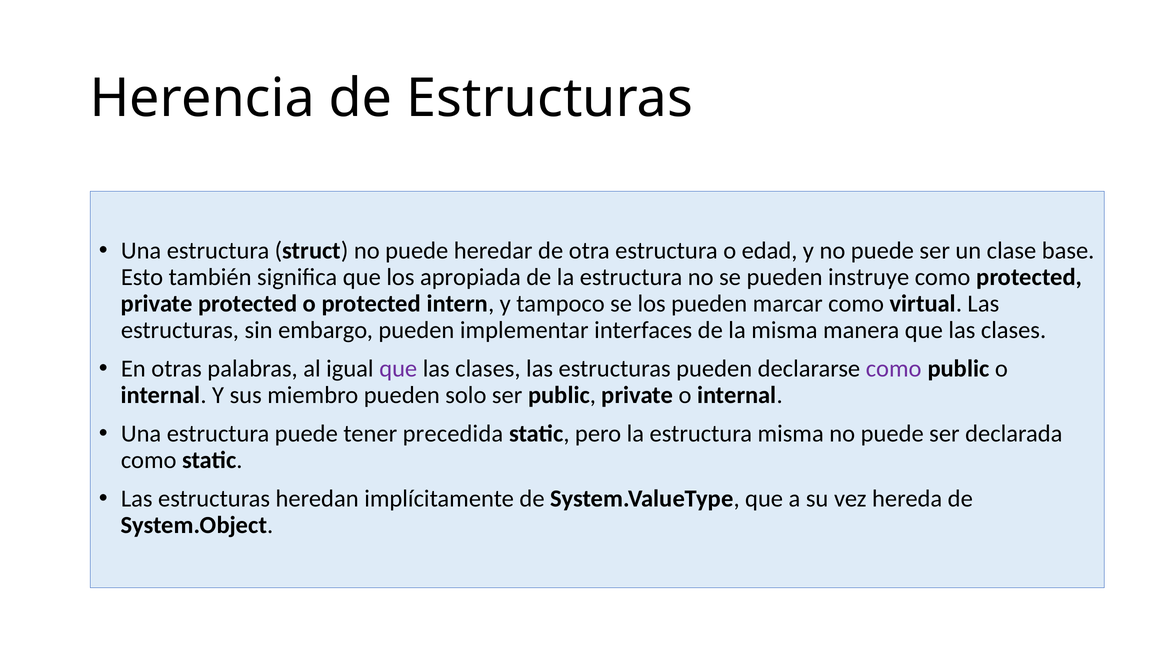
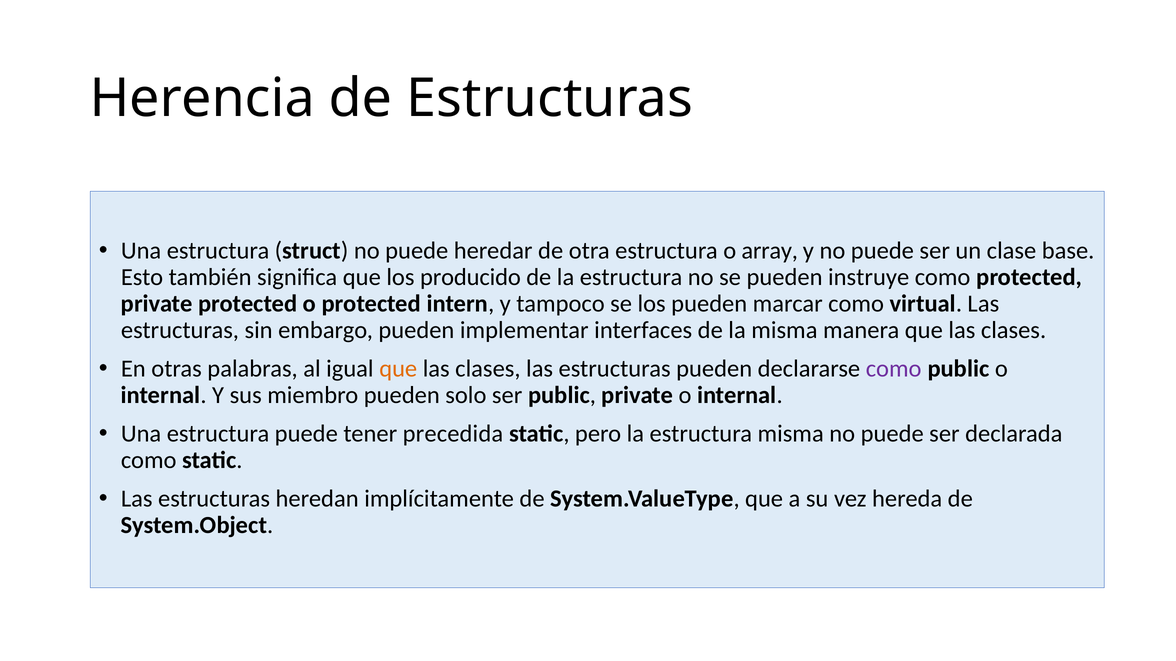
edad: edad -> array
apropiada: apropiada -> producido
que at (398, 369) colour: purple -> orange
